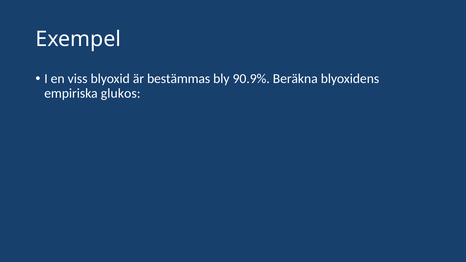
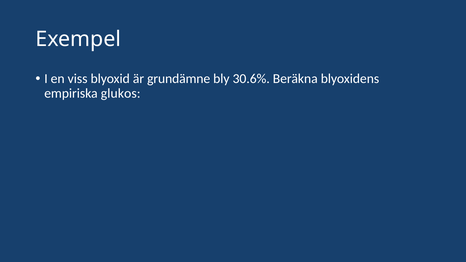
bestämmas: bestämmas -> grundämne
90.9%: 90.9% -> 30.6%
